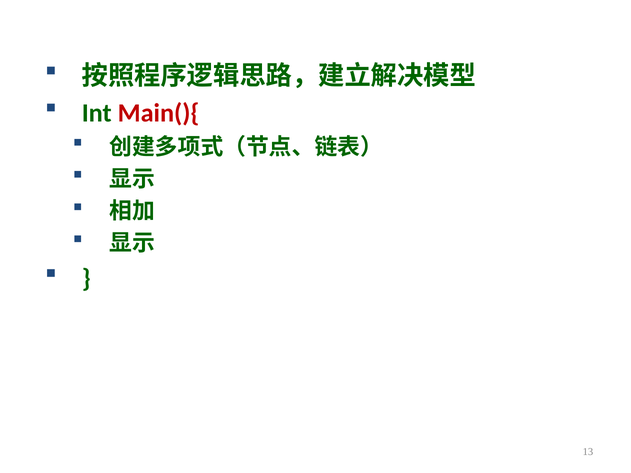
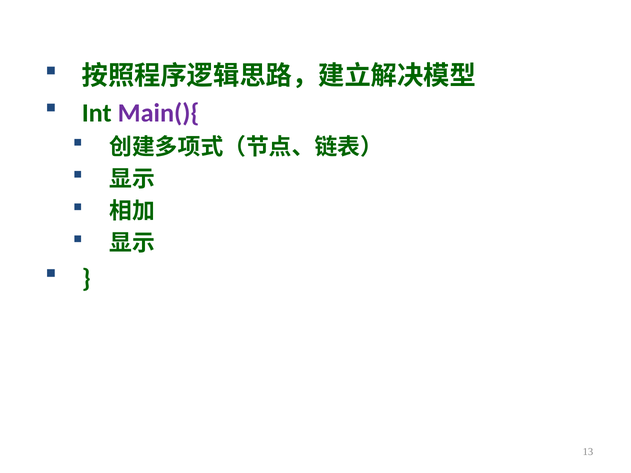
Main(){ colour: red -> purple
